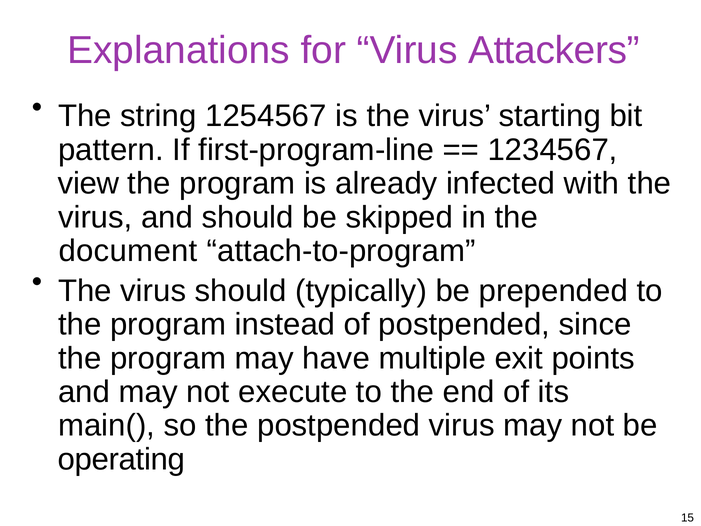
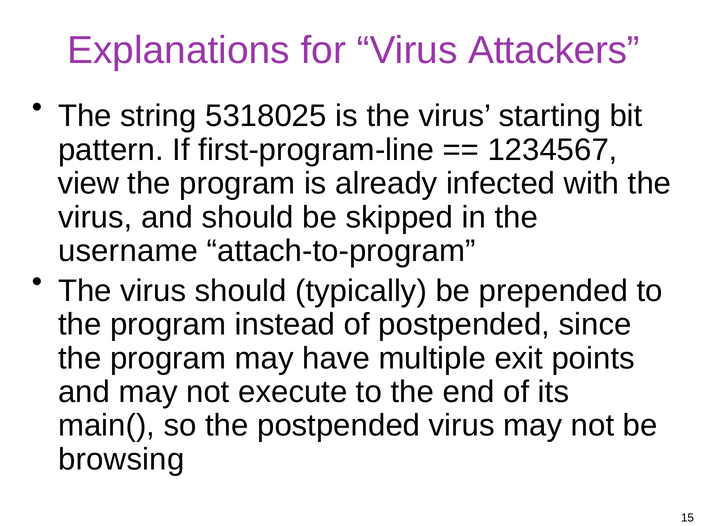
1254567: 1254567 -> 5318025
document: document -> username
operating: operating -> browsing
